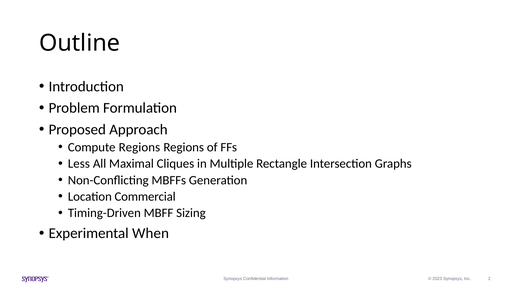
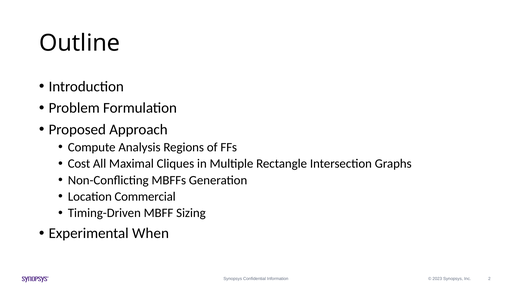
Compute Regions: Regions -> Analysis
Less: Less -> Cost
